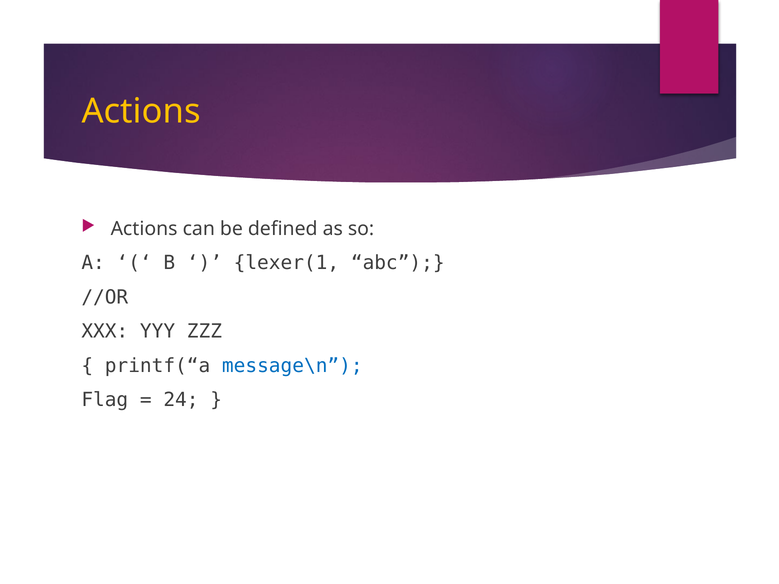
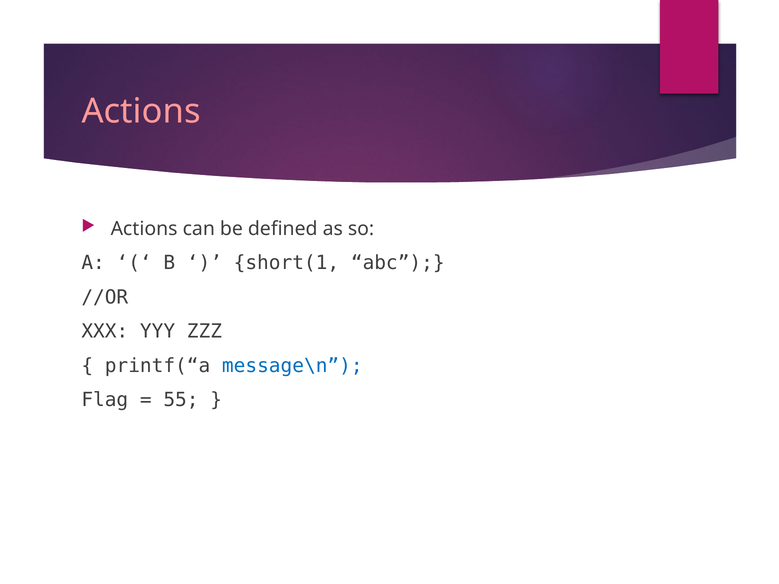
Actions at (141, 112) colour: yellow -> pink
lexer(1: lexer(1 -> short(1
24: 24 -> 55
